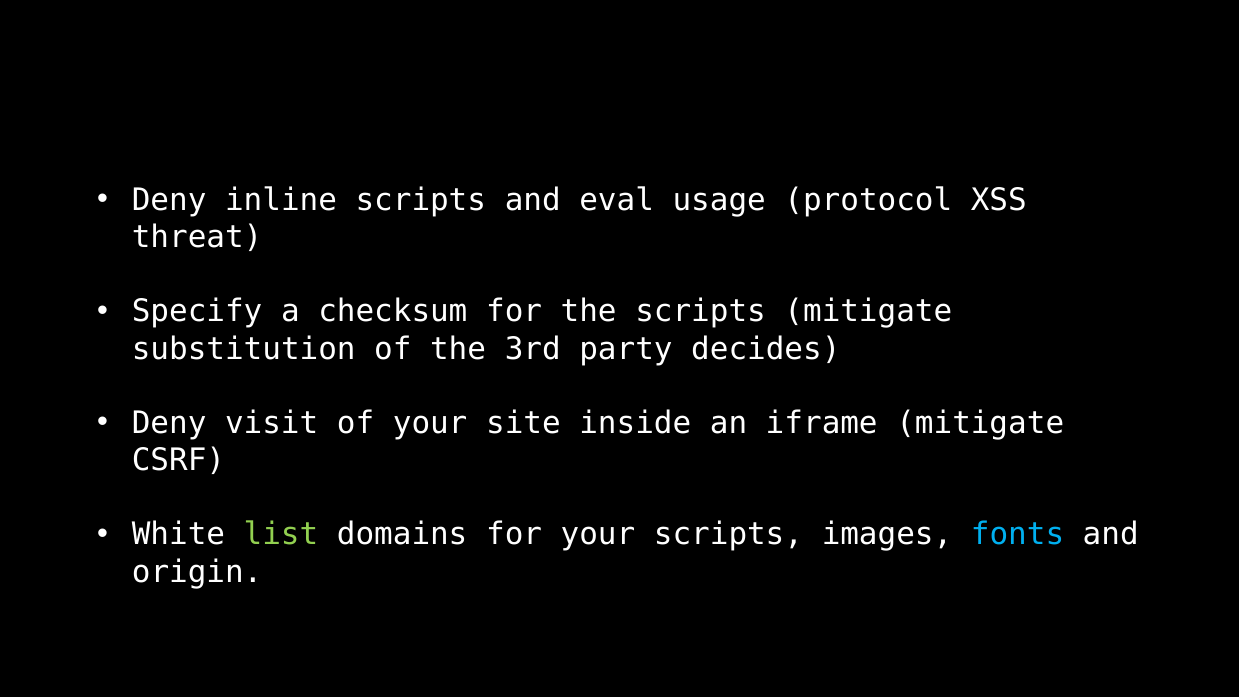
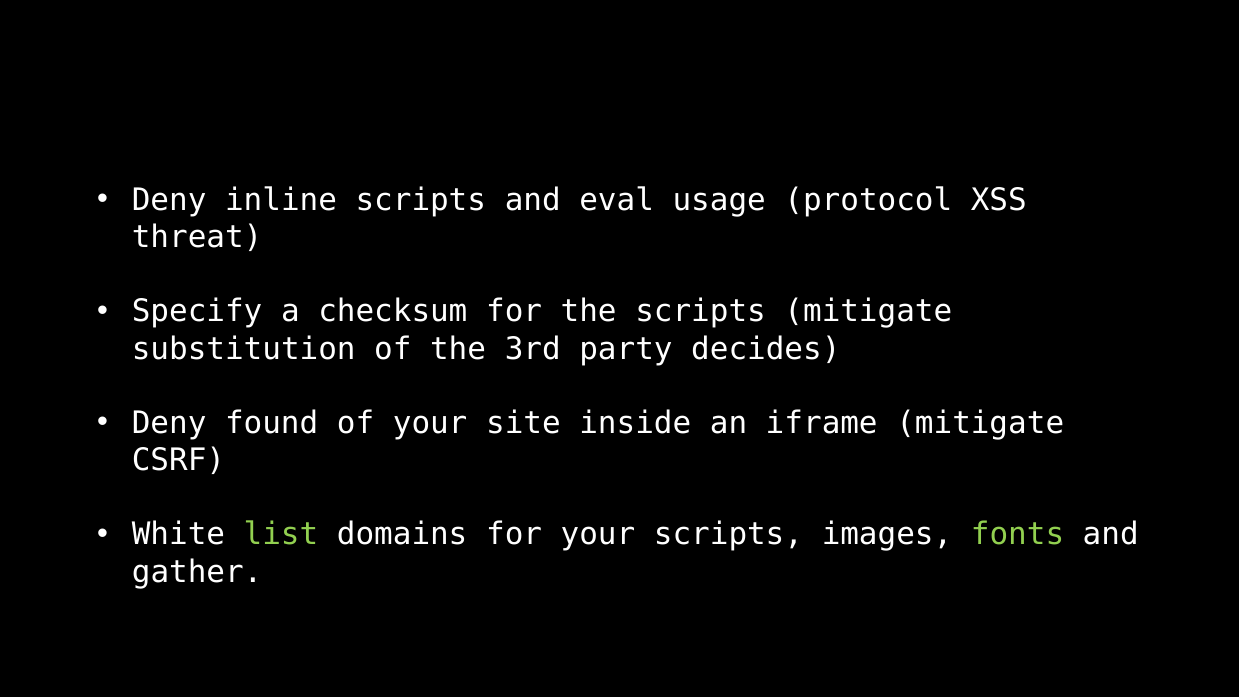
visit: visit -> found
fonts colour: light blue -> light green
origin: origin -> gather
